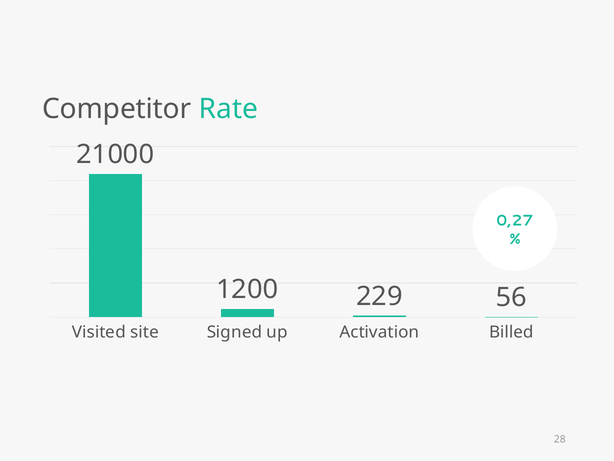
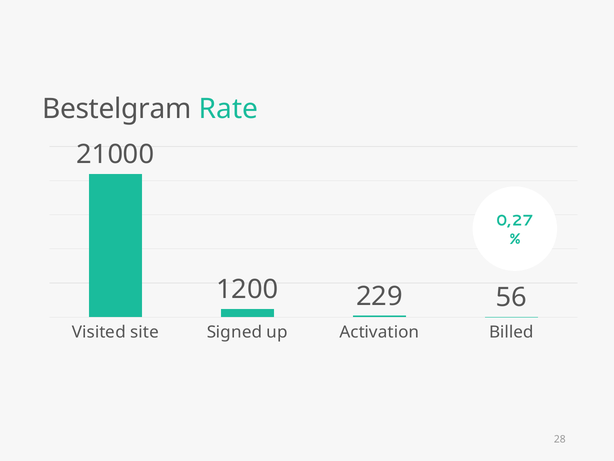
Competitor: Competitor -> Bestelgram
